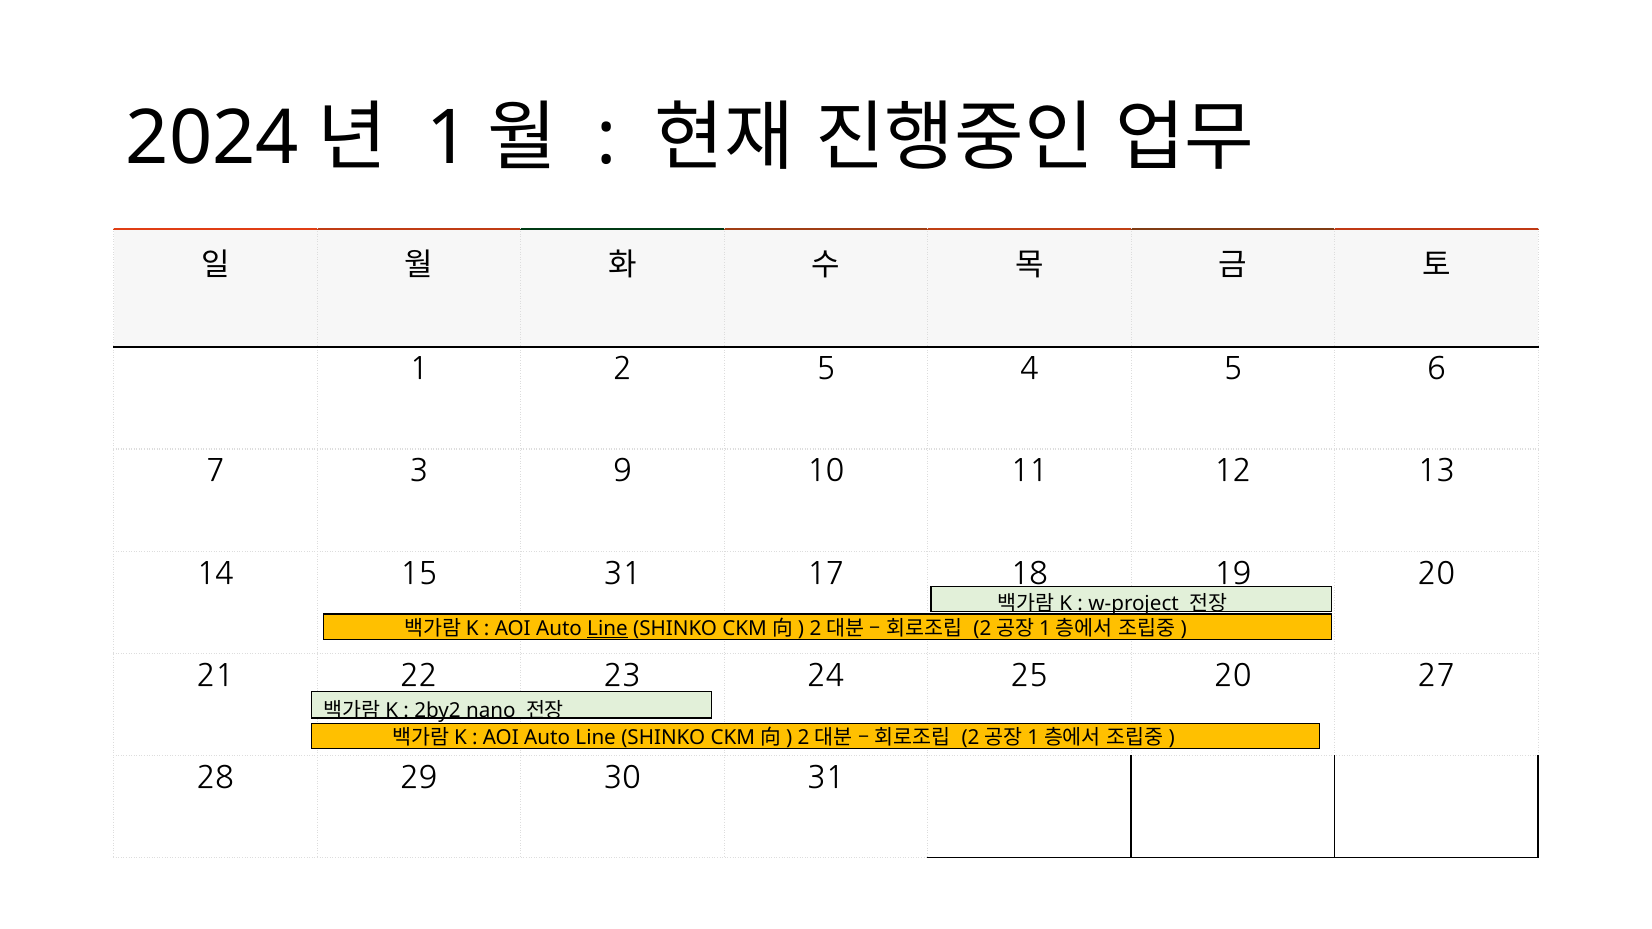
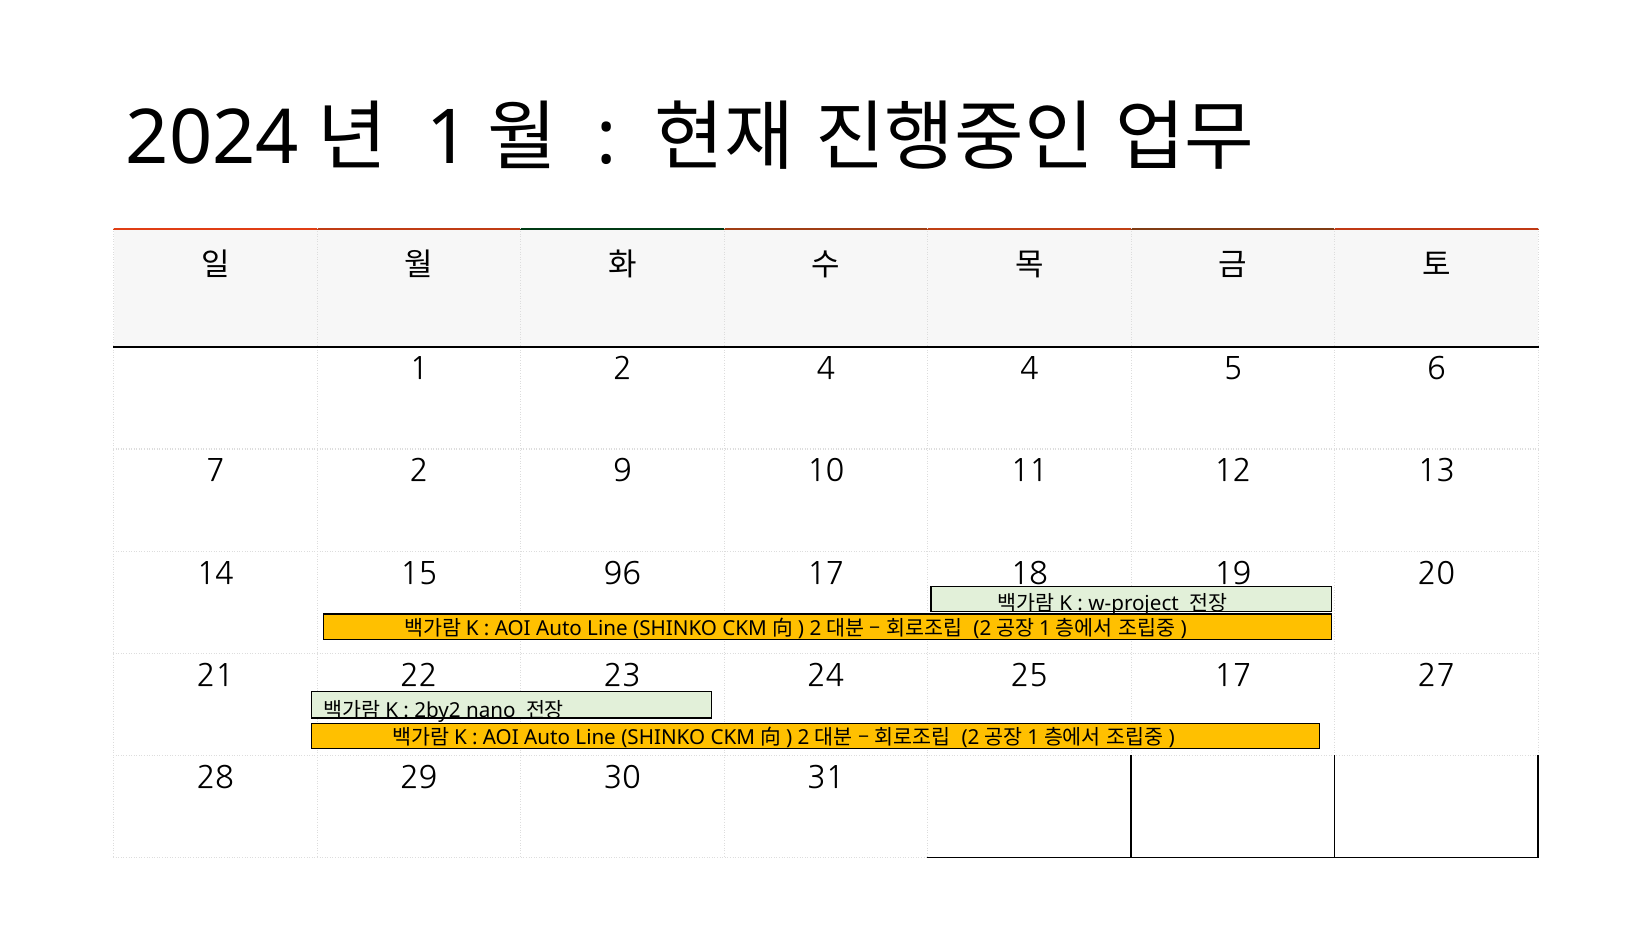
2 5: 5 -> 4
7 3: 3 -> 2
15 31: 31 -> 96
Line at (607, 629) underline: present -> none
25 20: 20 -> 17
